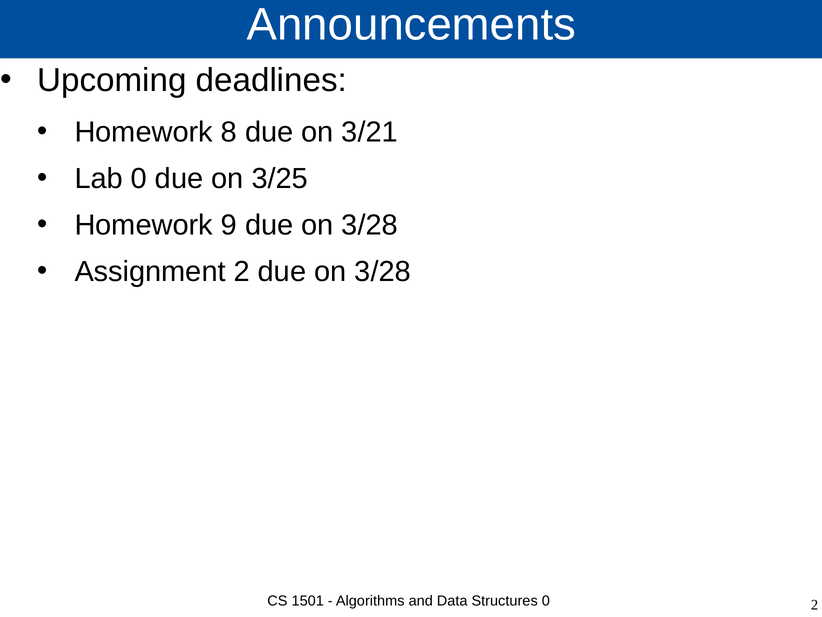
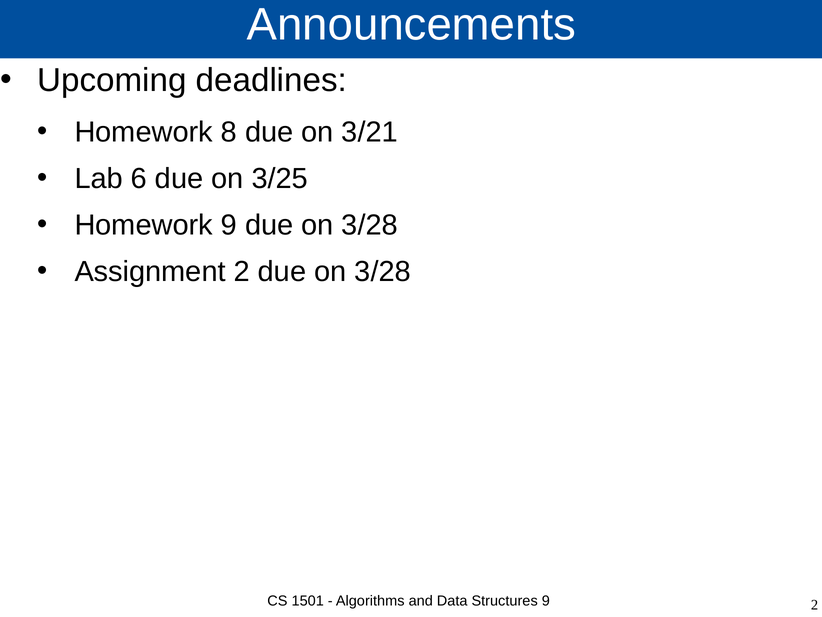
Lab 0: 0 -> 6
Structures 0: 0 -> 9
